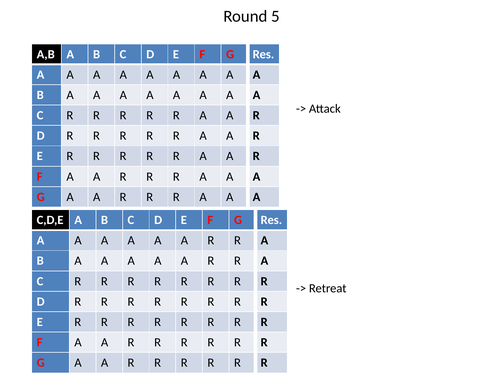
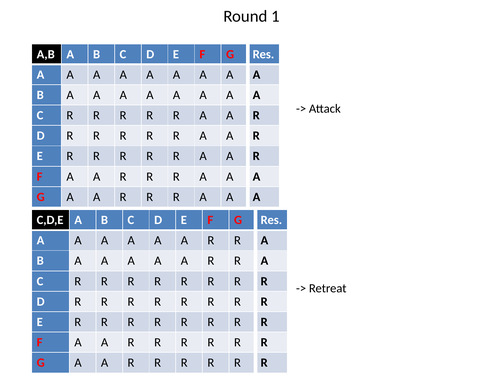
5: 5 -> 1
